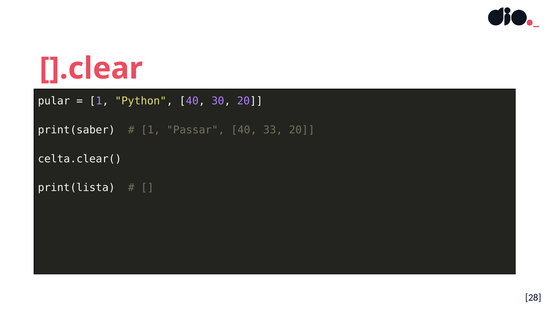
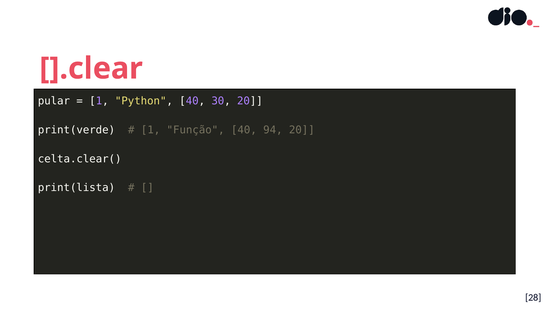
print(saber: print(saber -> print(verde
Passar: Passar -> Função
33: 33 -> 94
